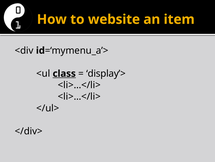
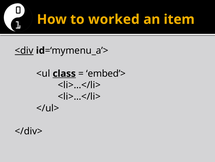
website: website -> worked
<div underline: none -> present
display’>: display’> -> embed’>
